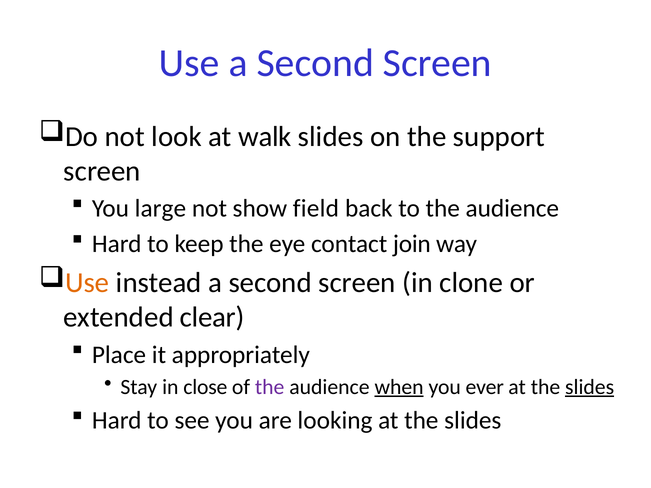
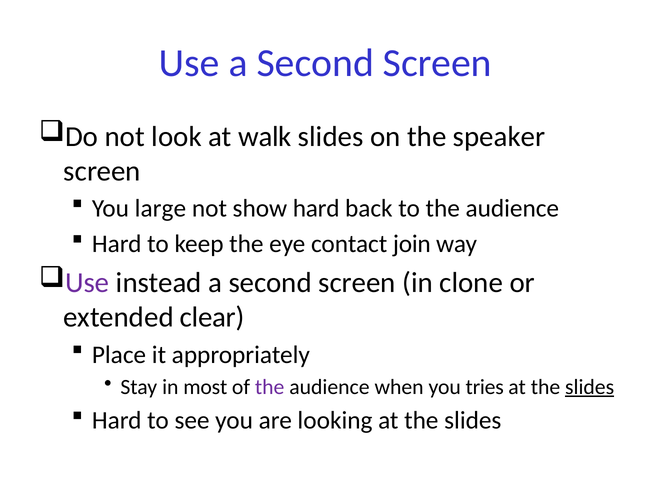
support: support -> speaker
show field: field -> hard
Use at (87, 283) colour: orange -> purple
close: close -> most
when underline: present -> none
ever: ever -> tries
